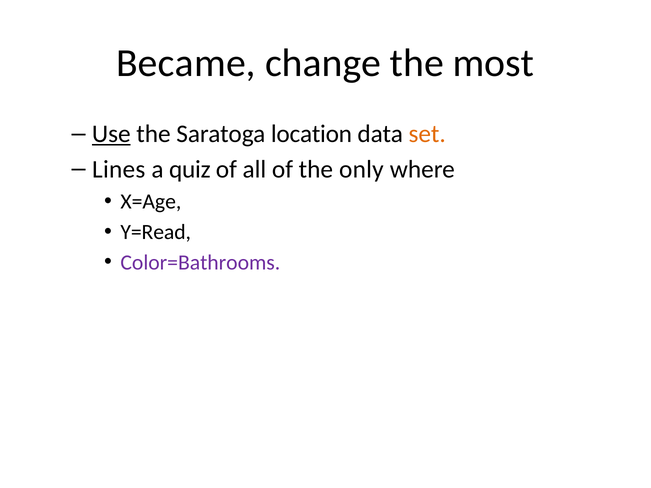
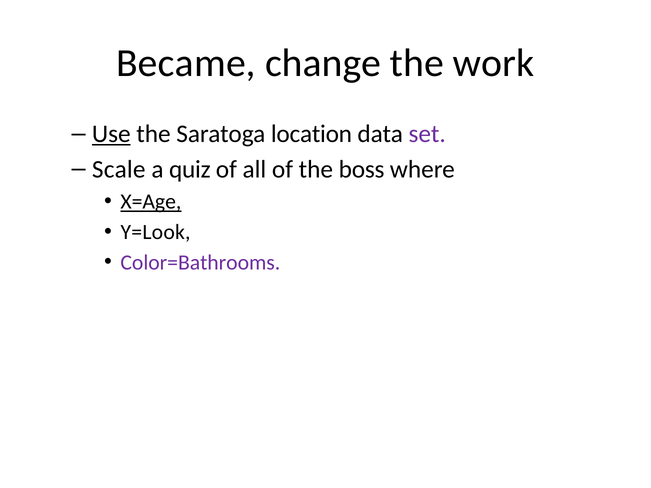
most: most -> work
set colour: orange -> purple
Lines: Lines -> Scale
only: only -> boss
X=Age underline: none -> present
Y=Read: Y=Read -> Y=Look
